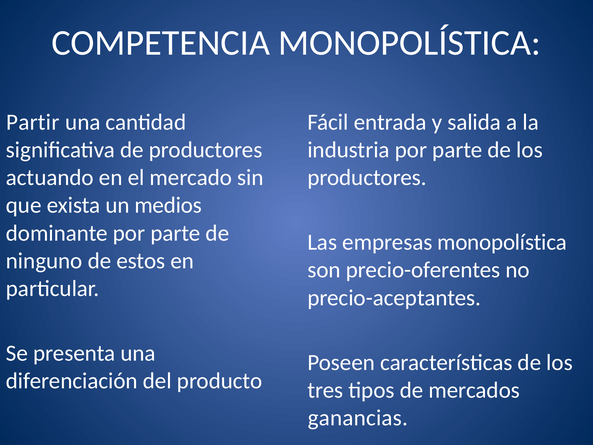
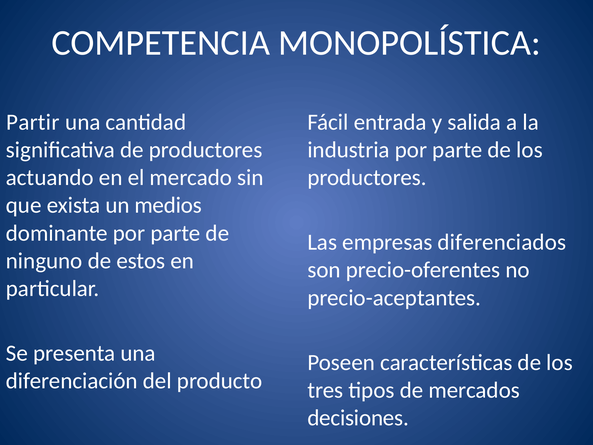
empresas monopolística: monopolística -> diferenciados
ganancias: ganancias -> decisiones
